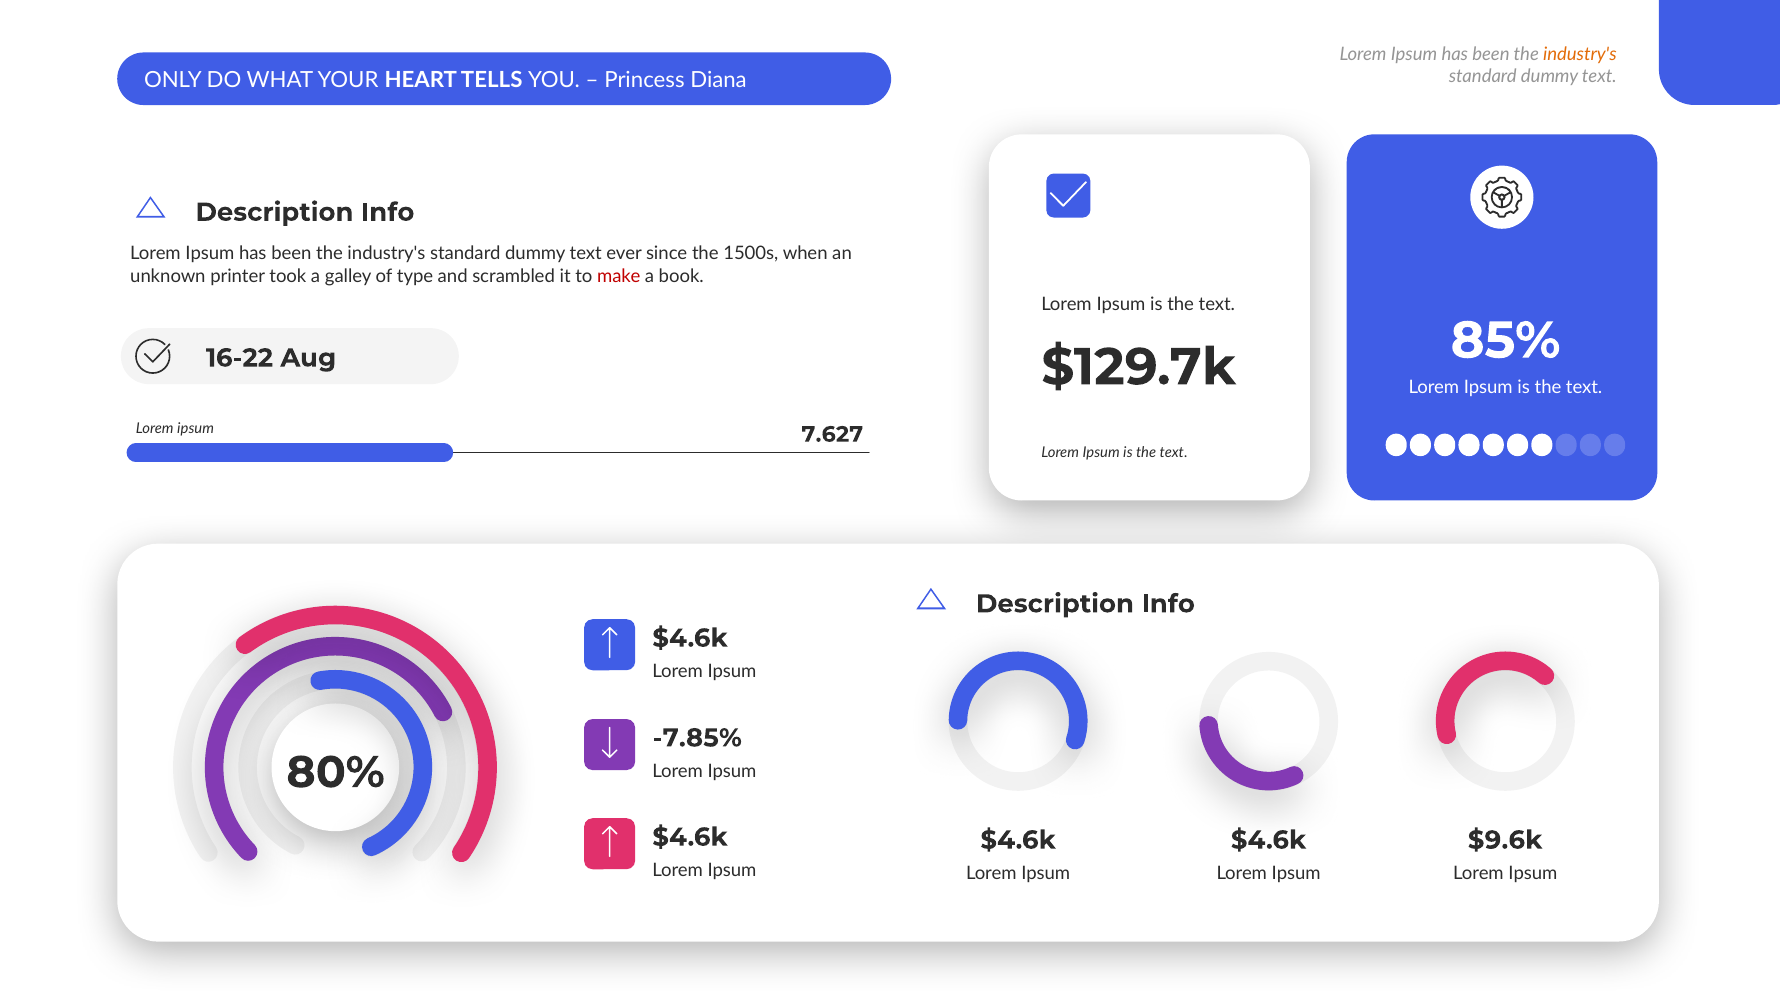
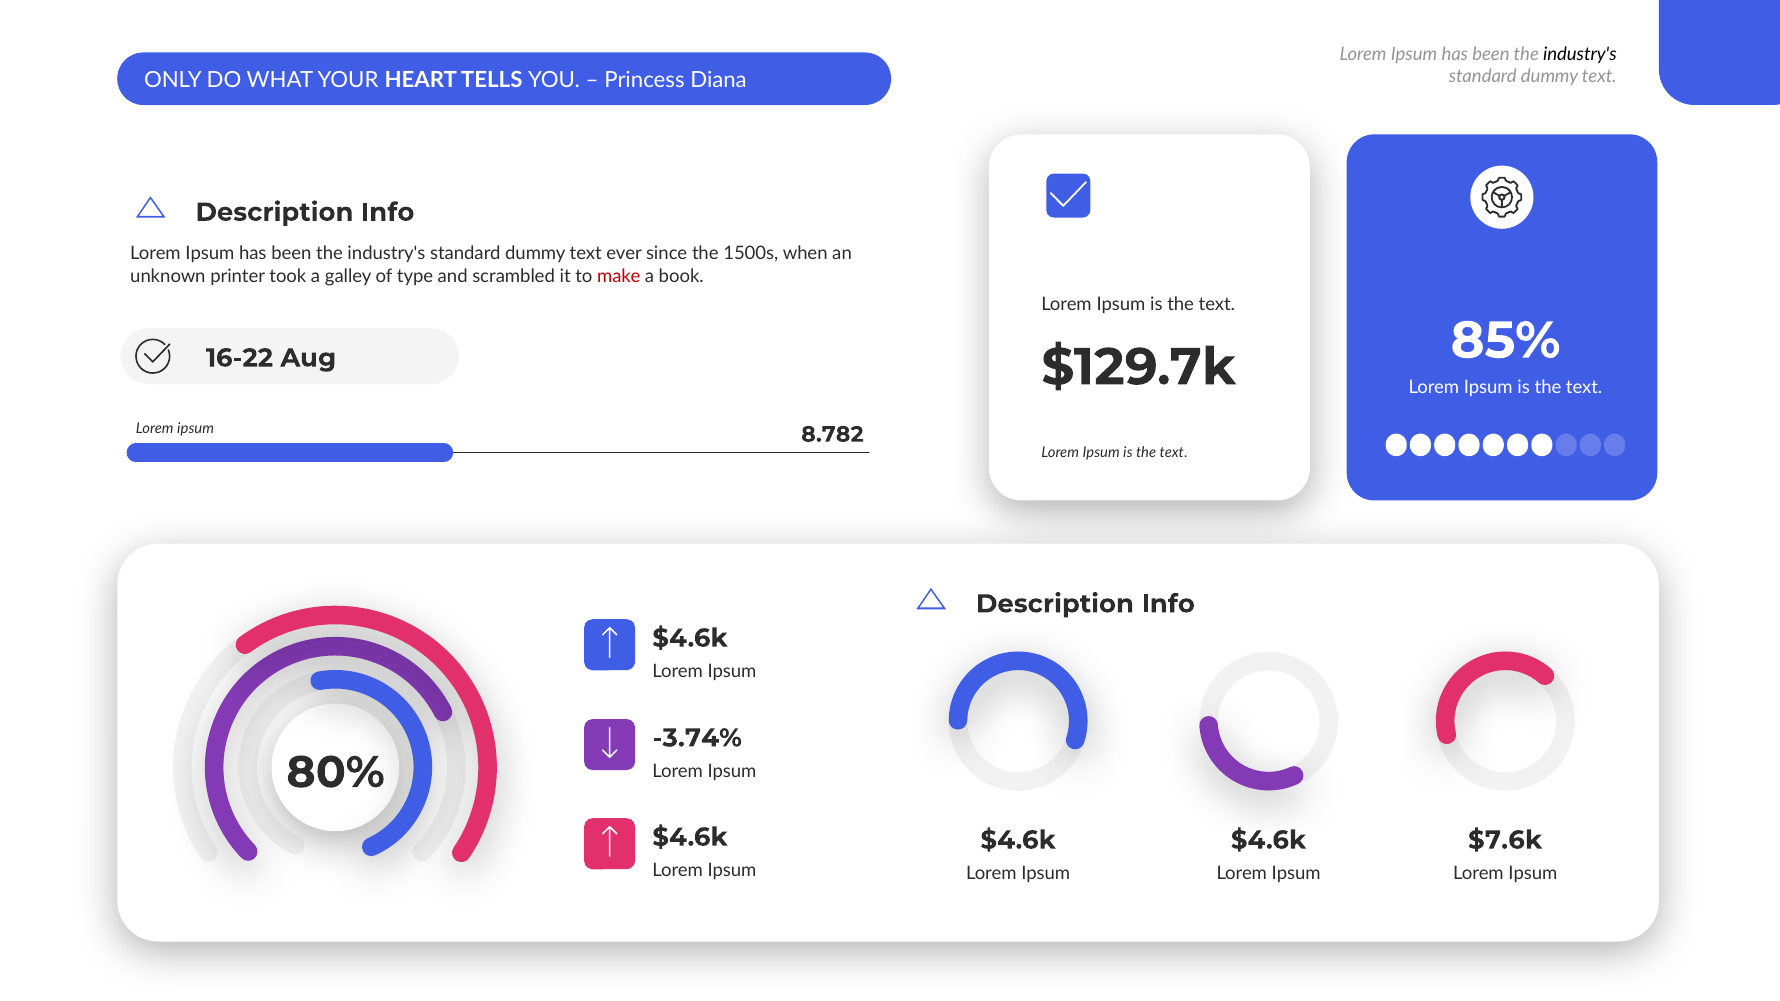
industry's at (1580, 54) colour: orange -> black
7.627: 7.627 -> 8.782
-7.85%: -7.85% -> -3.74%
$9.6k: $9.6k -> $7.6k
